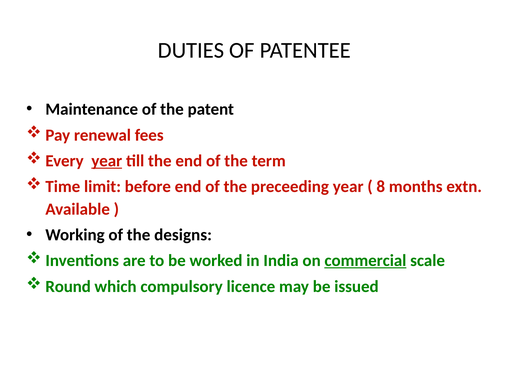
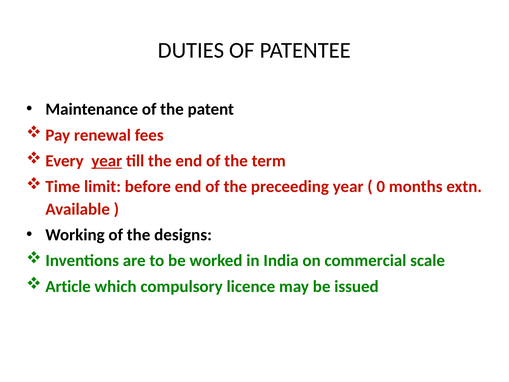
8: 8 -> 0
commercial underline: present -> none
Round: Round -> Article
